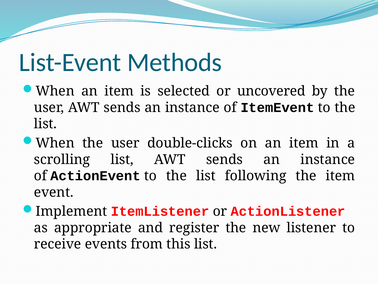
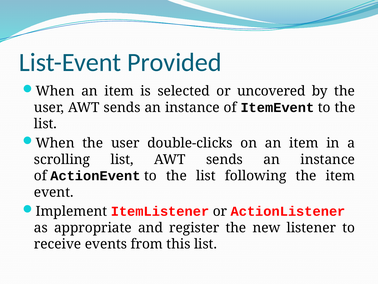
Methods: Methods -> Provided
